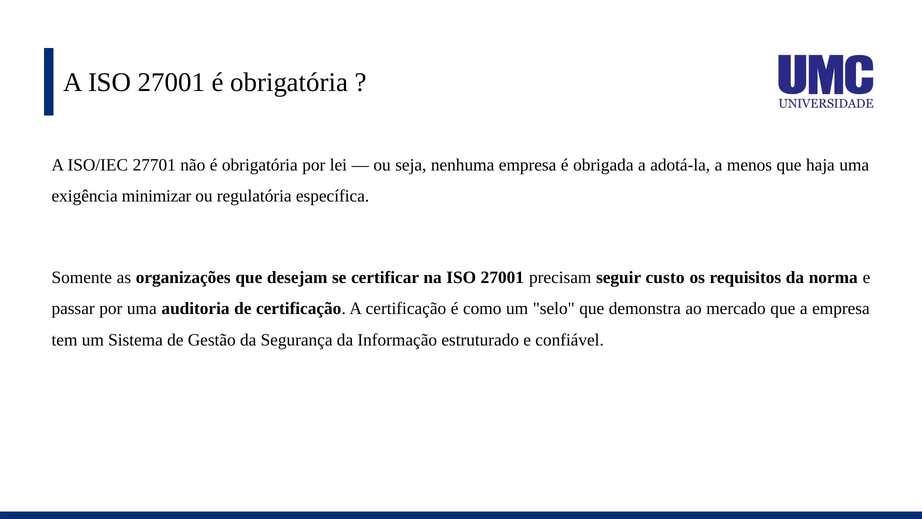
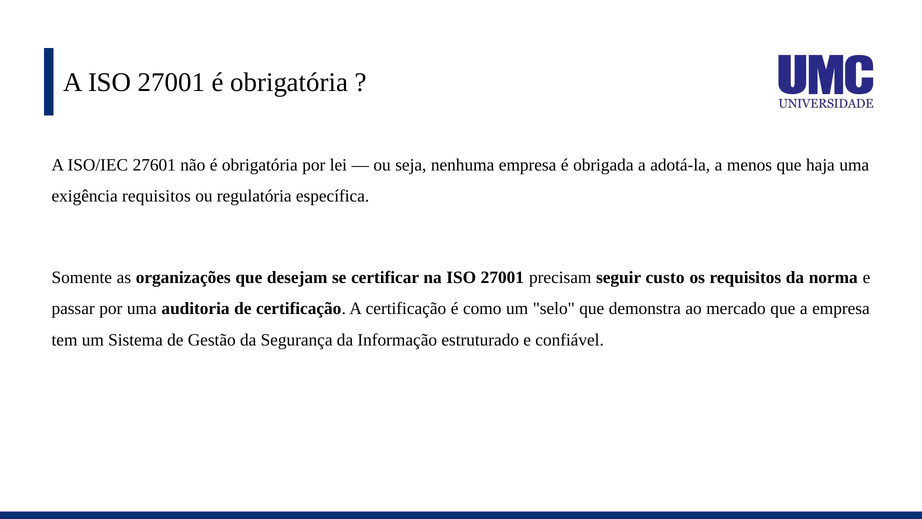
27701: 27701 -> 27601
exigência minimizar: minimizar -> requisitos
